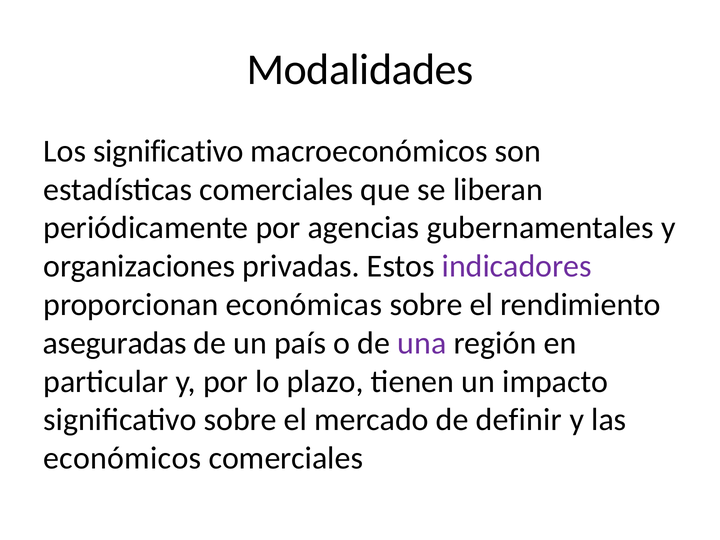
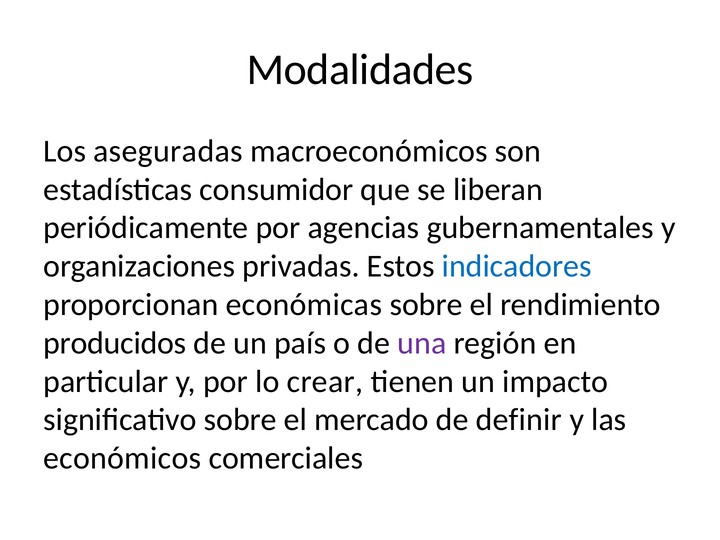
Los significativo: significativo -> aseguradas
estadísticas comerciales: comerciales -> consumidor
indicadores colour: purple -> blue
aseguradas: aseguradas -> producidos
plazo: plazo -> crear
